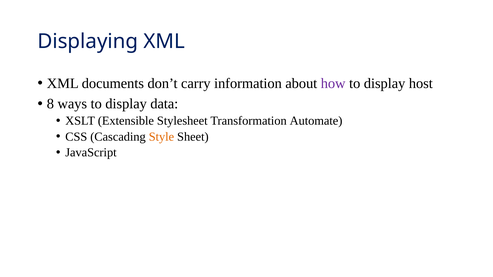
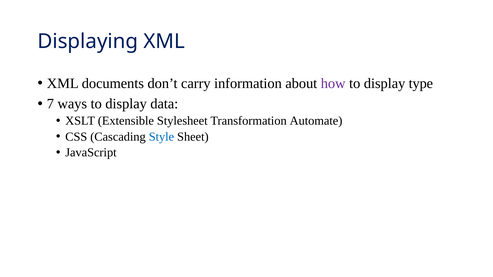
host: host -> type
8: 8 -> 7
Style colour: orange -> blue
